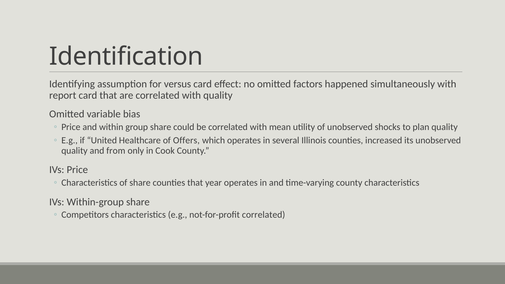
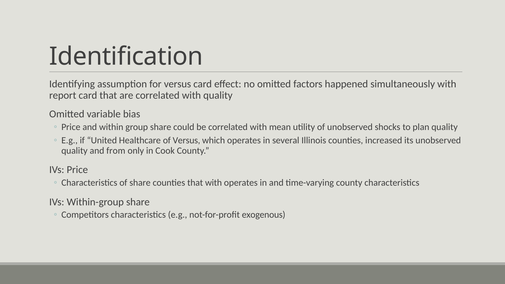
of Offers: Offers -> Versus
that year: year -> with
not-for-profit correlated: correlated -> exogenous
